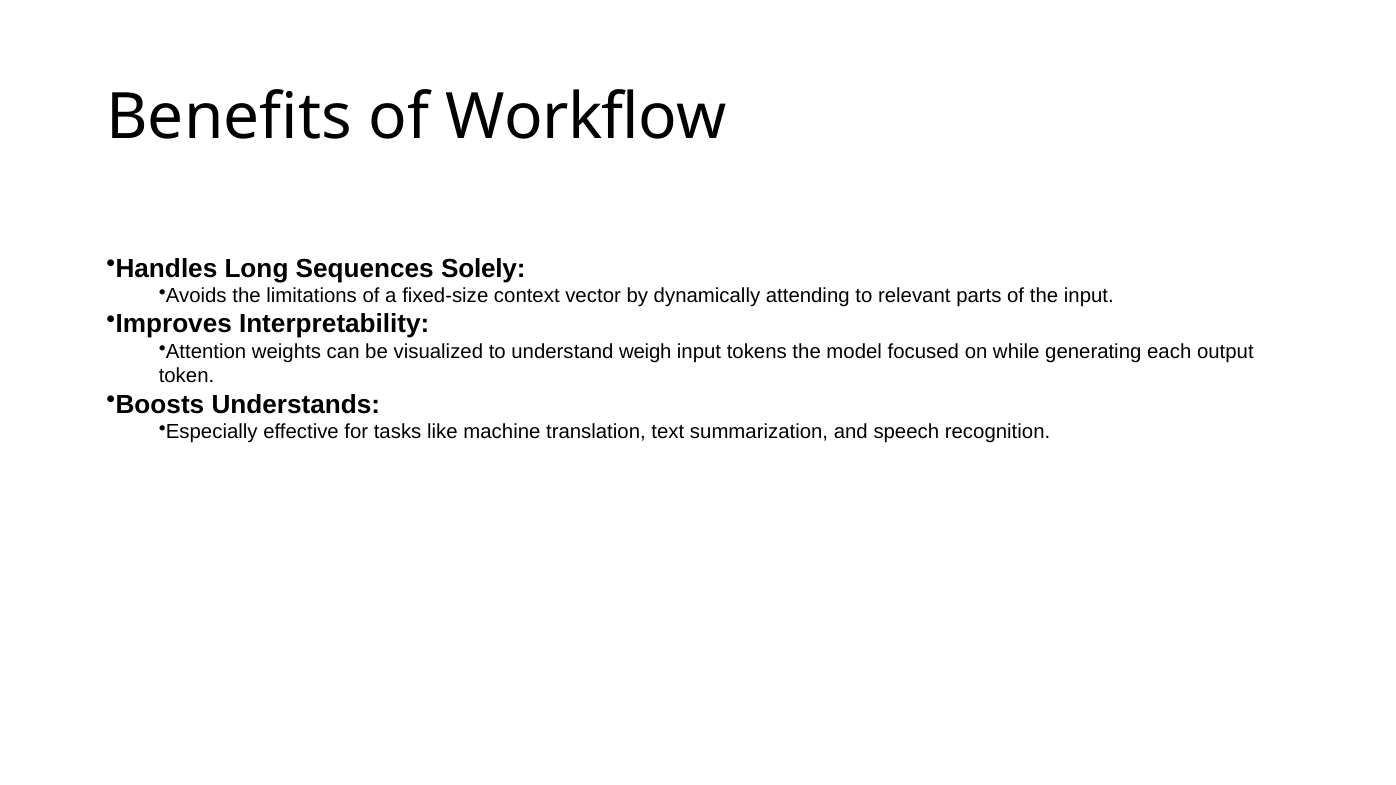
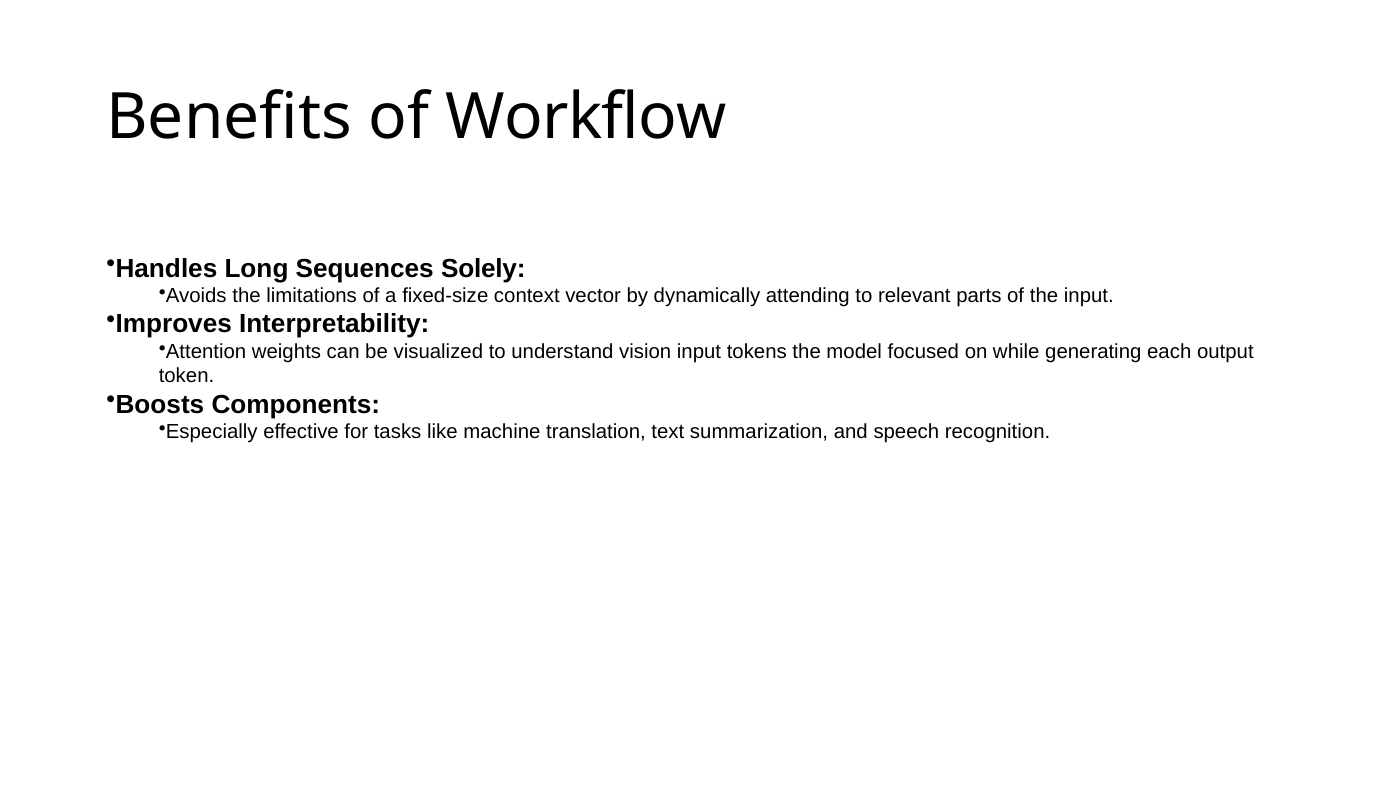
weigh: weigh -> vision
Understands: Understands -> Components
